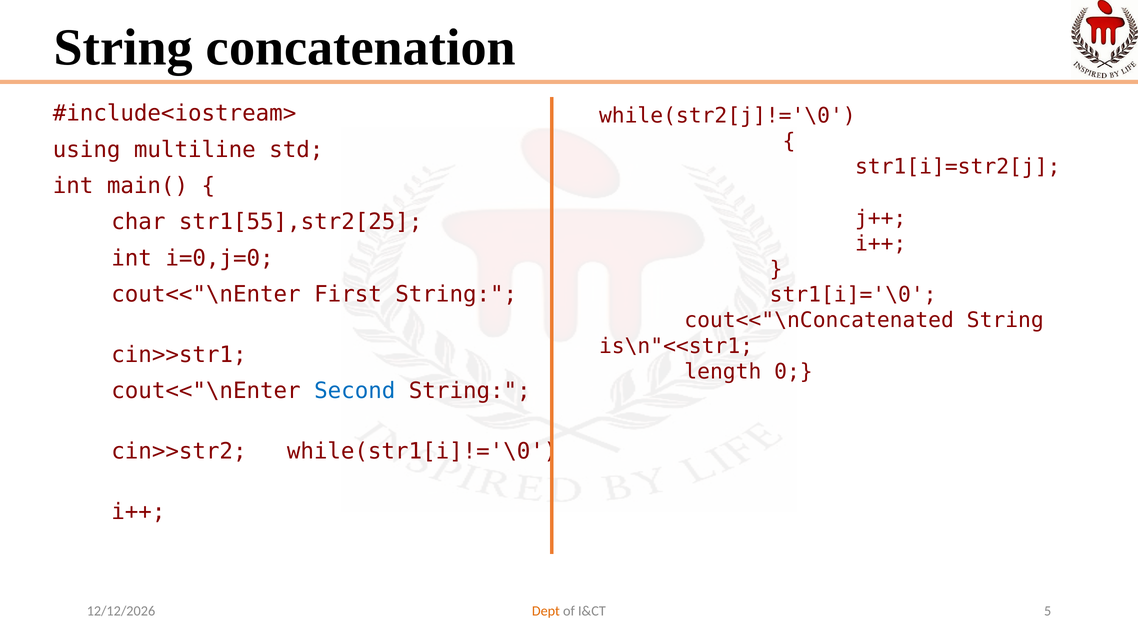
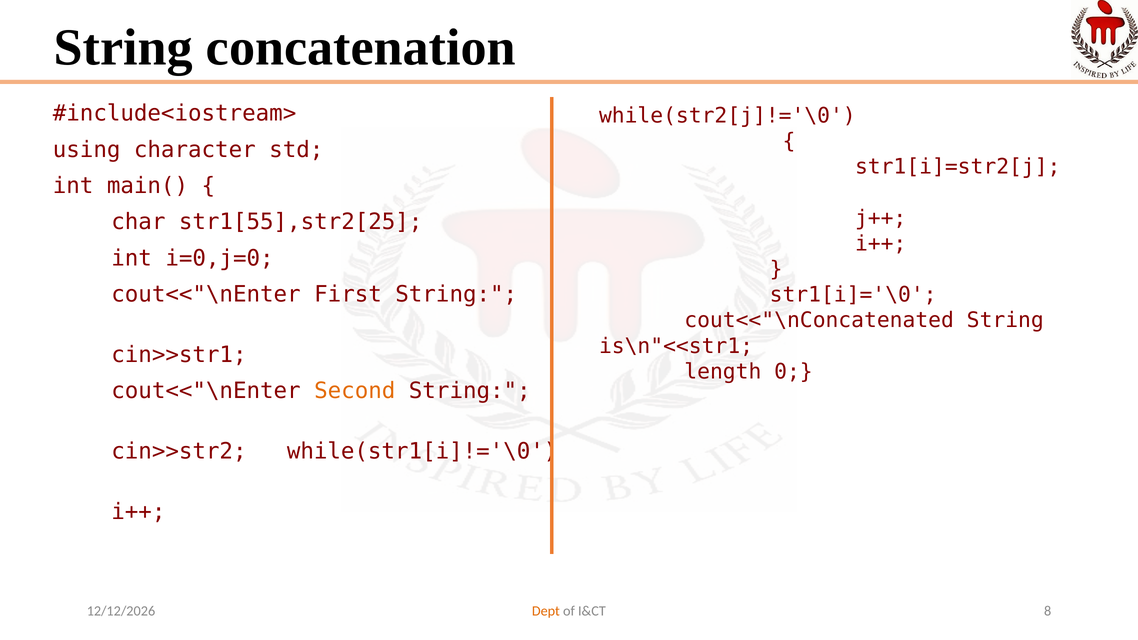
multiline: multiline -> character
Second colour: blue -> orange
5: 5 -> 8
